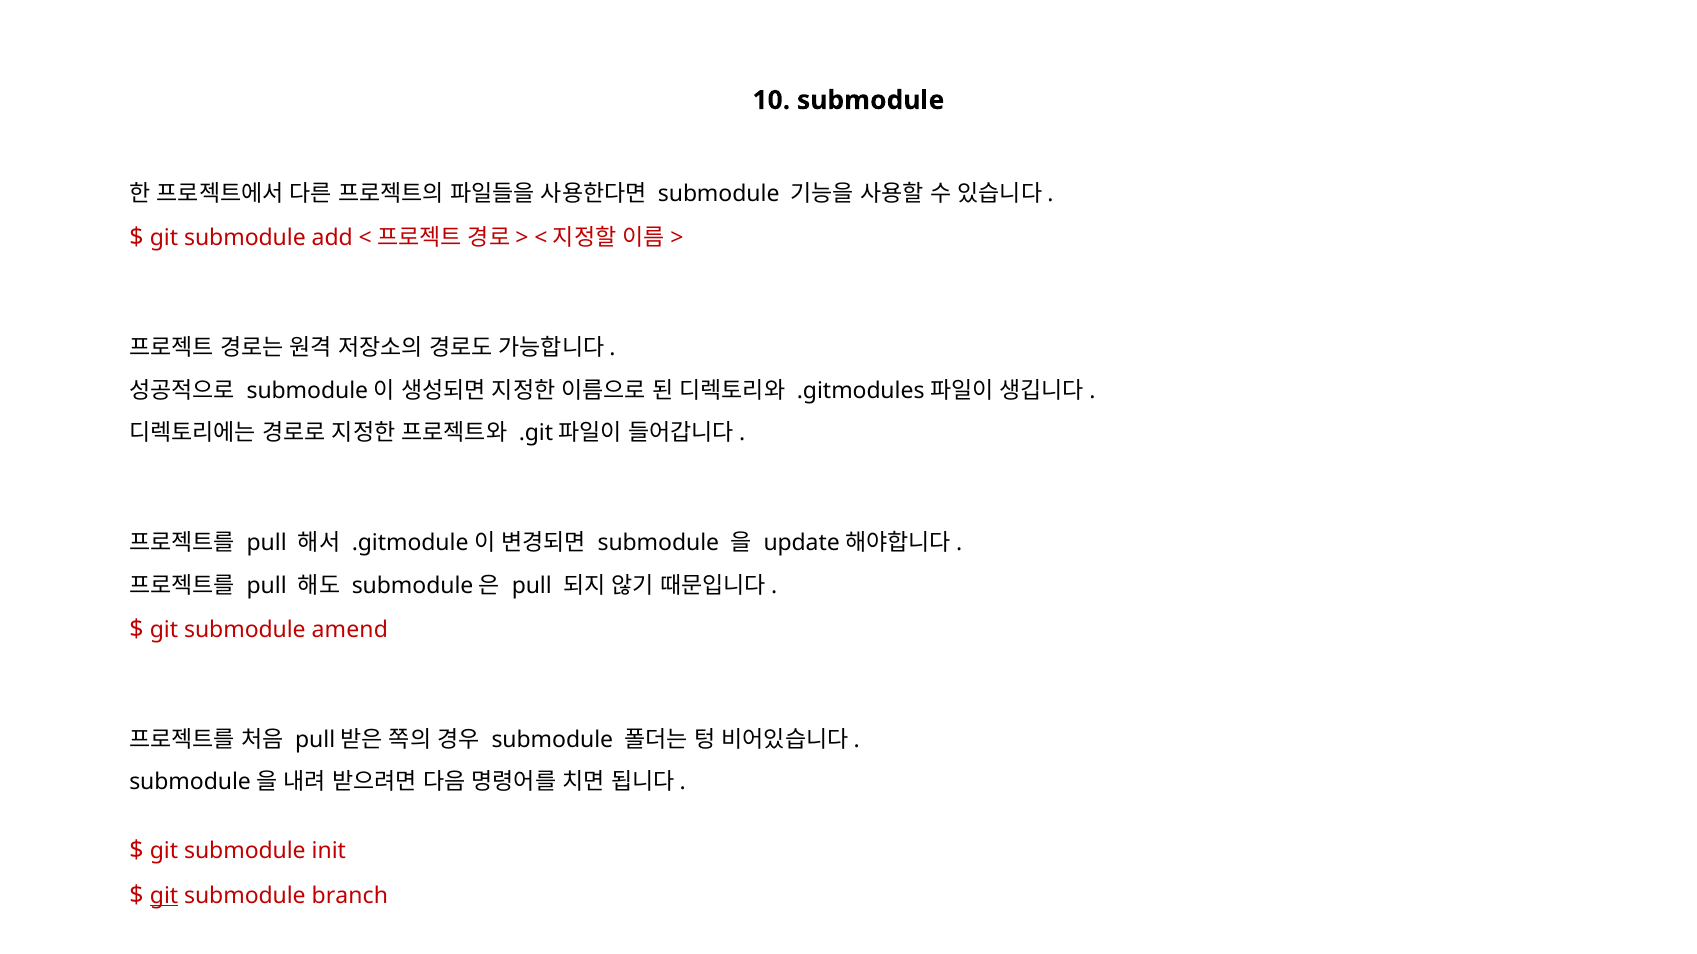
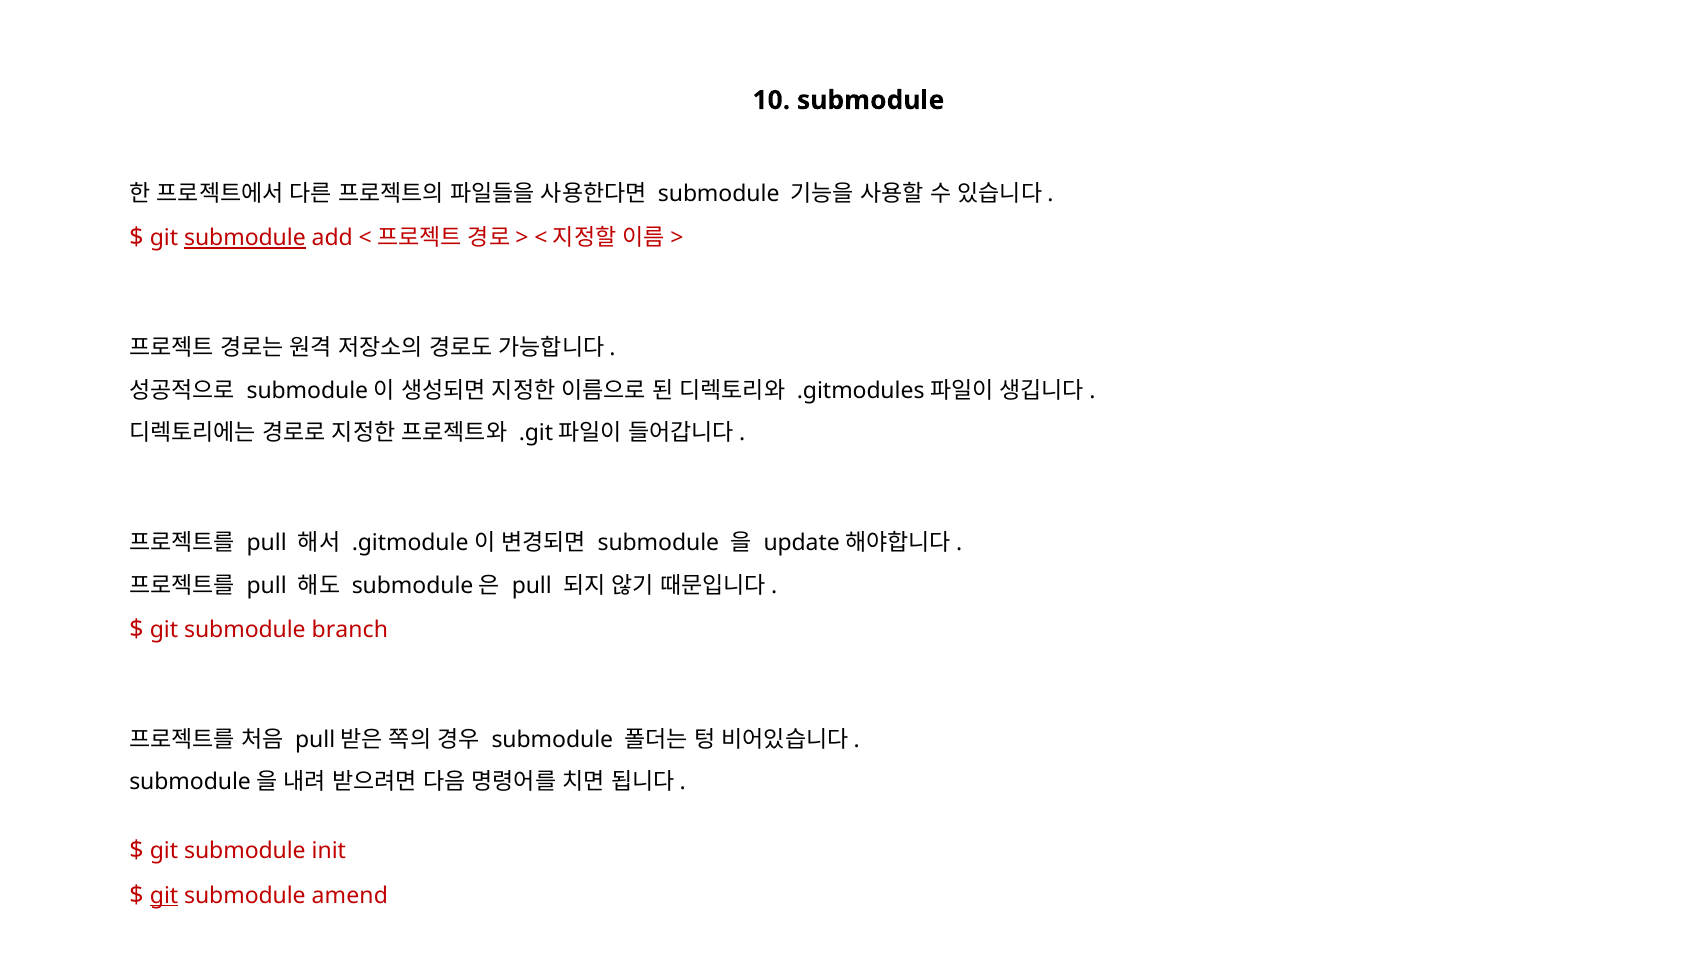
submodule at (245, 238) underline: none -> present
amend: amend -> branch
branch: branch -> amend
